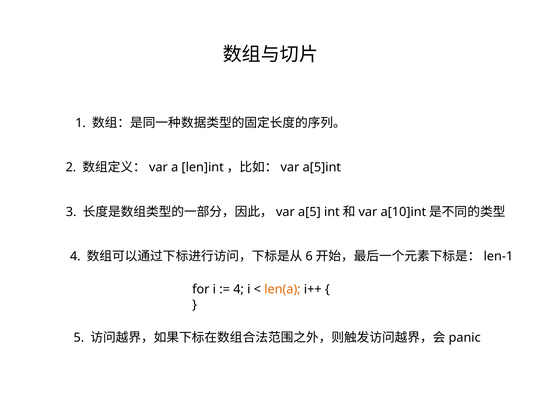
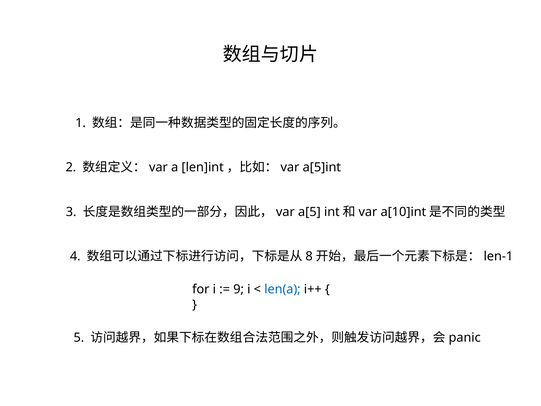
6: 6 -> 8
4 at (239, 289): 4 -> 9
len(a colour: orange -> blue
